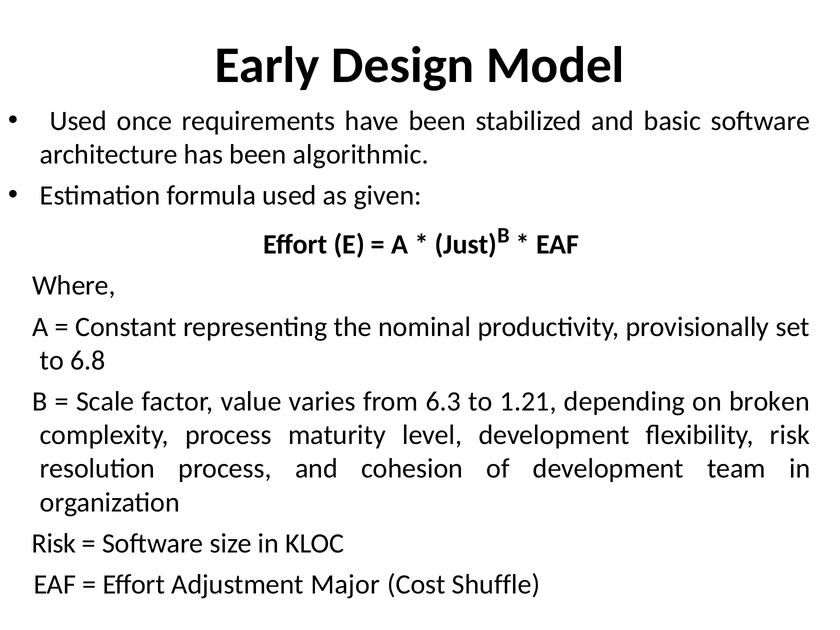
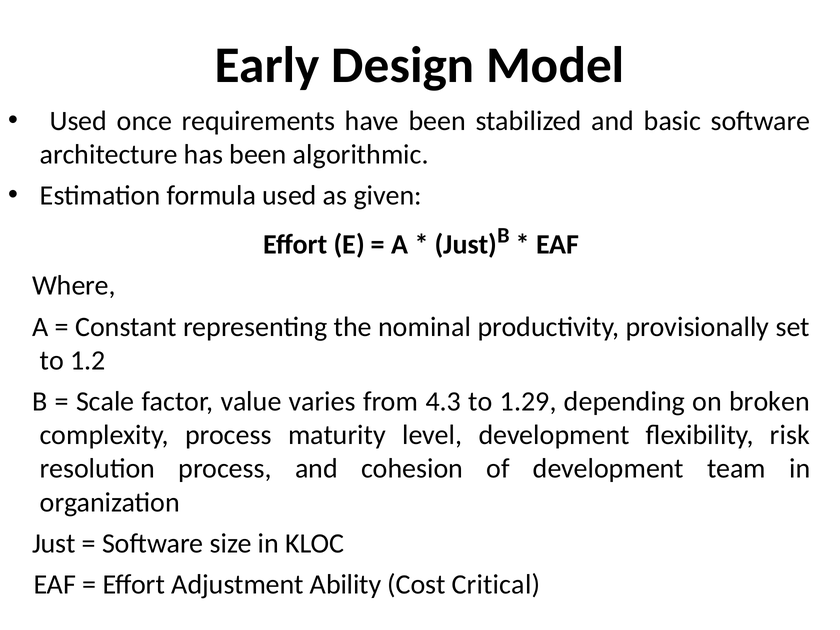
6.8: 6.8 -> 1.2
6.3: 6.3 -> 4.3
1.21: 1.21 -> 1.29
Risk at (54, 543): Risk -> Just
Major: Major -> Ability
Shuffle: Shuffle -> Critical
